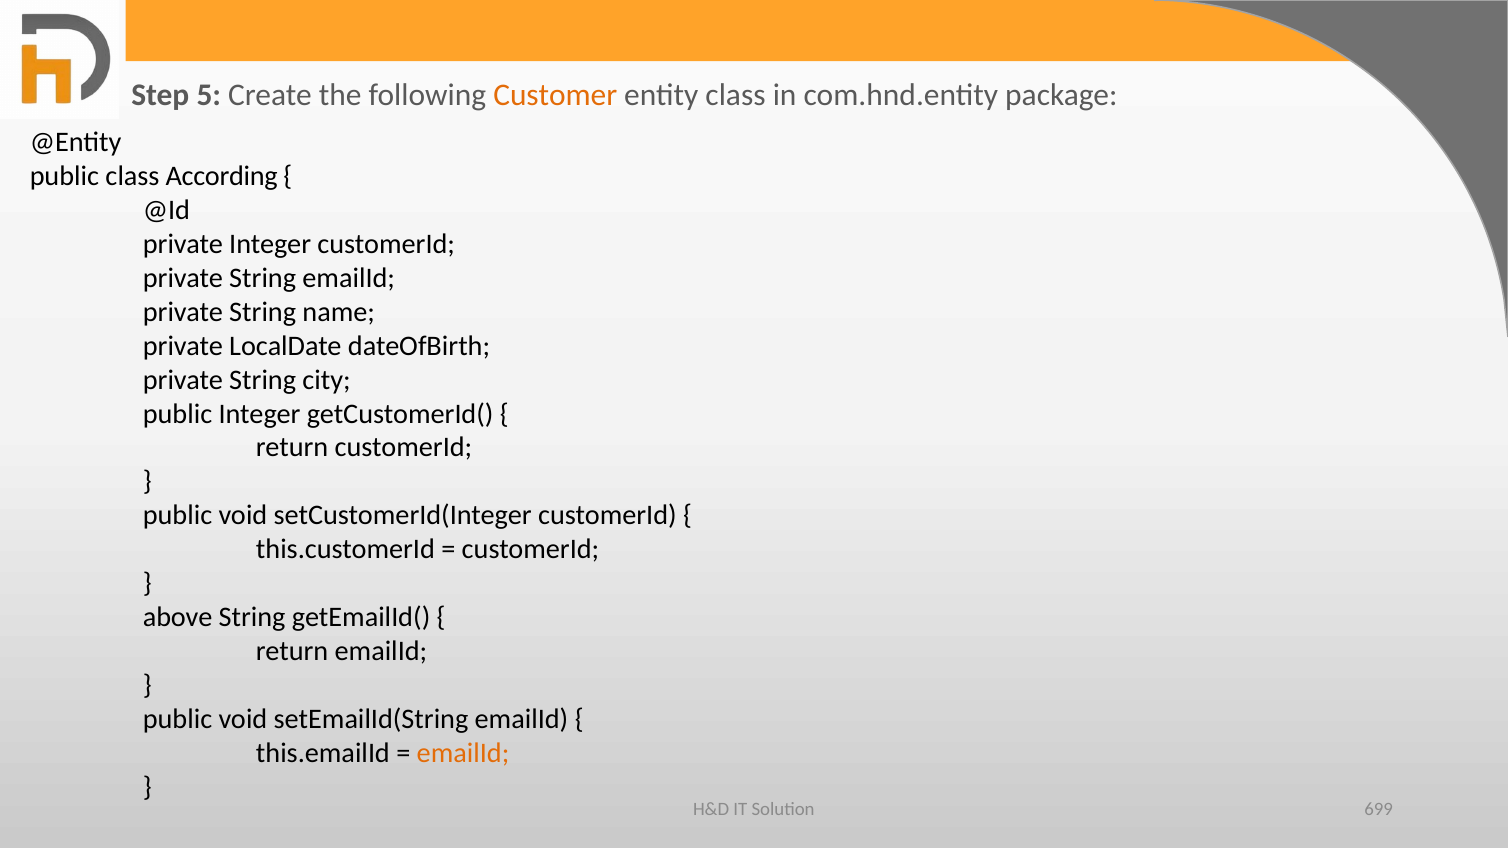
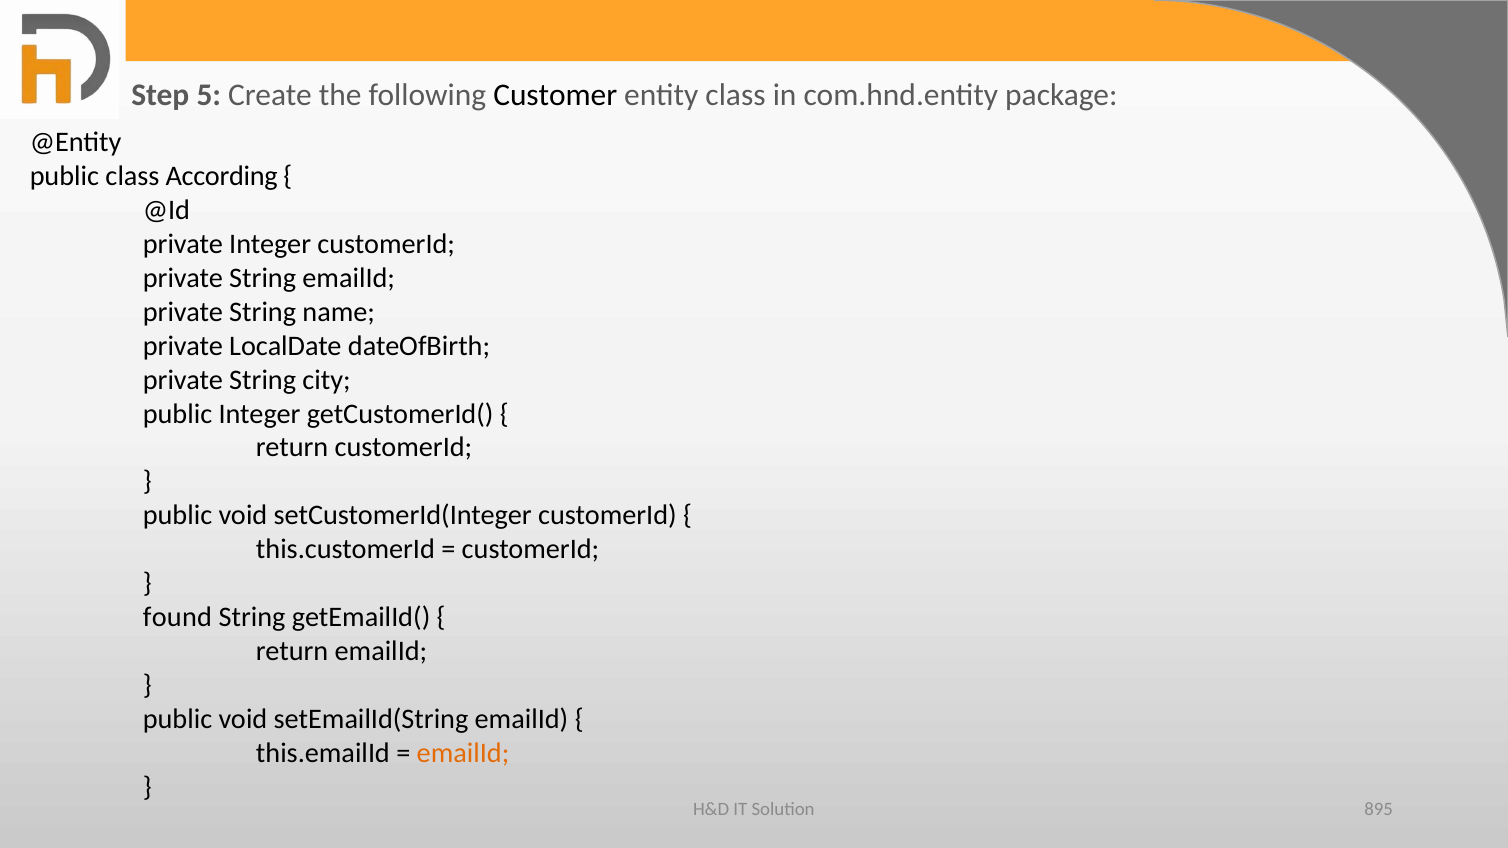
Customer colour: orange -> black
above: above -> found
699: 699 -> 895
